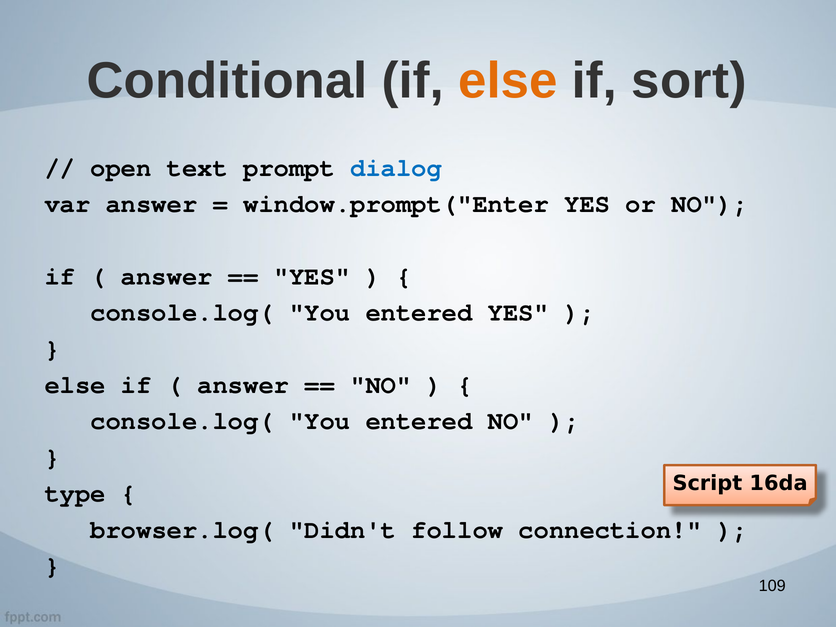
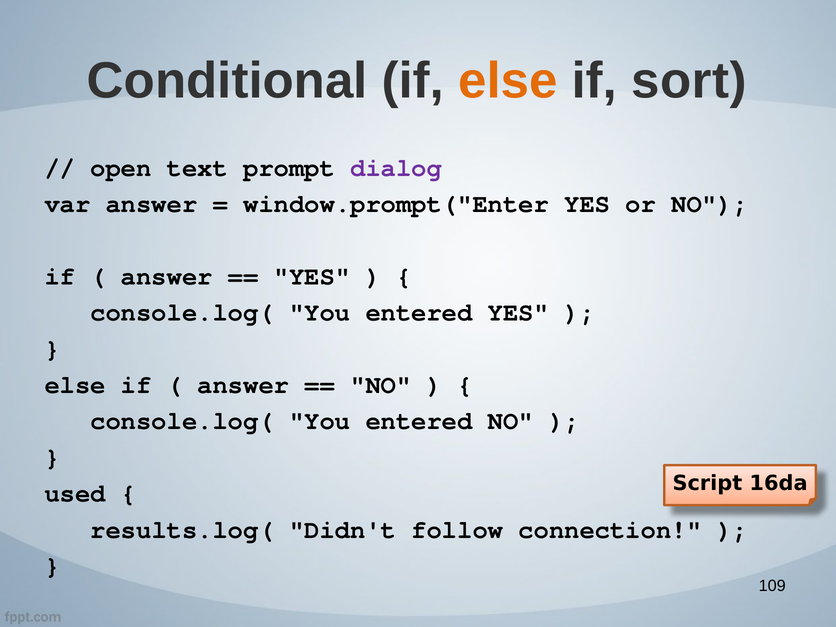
dialog colour: blue -> purple
type: type -> used
browser.log(: browser.log( -> results.log(
